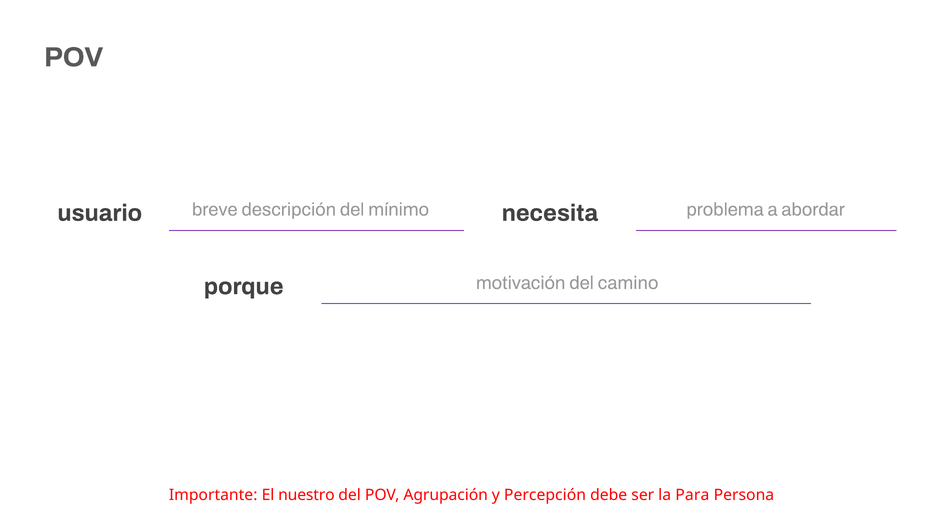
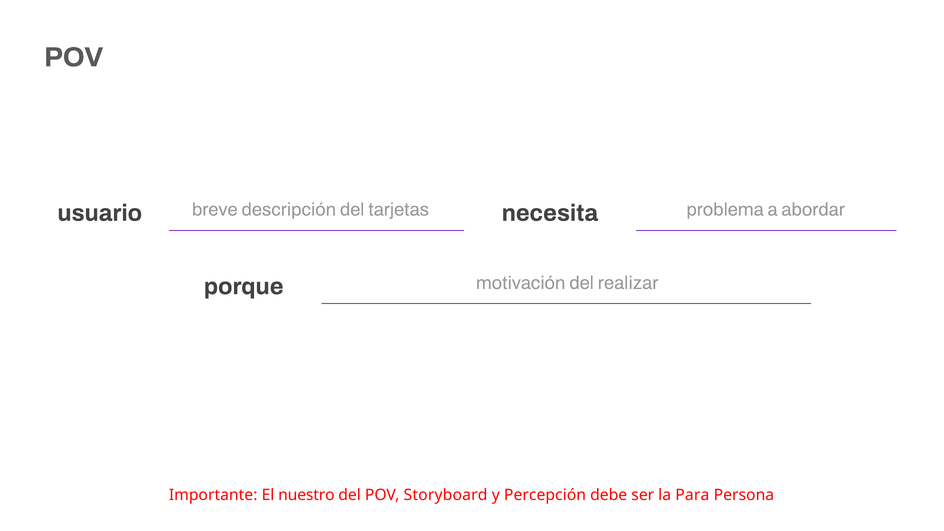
mínimo: mínimo -> tarjetas
camino: camino -> realizar
Agrupación: Agrupación -> Storyboard
